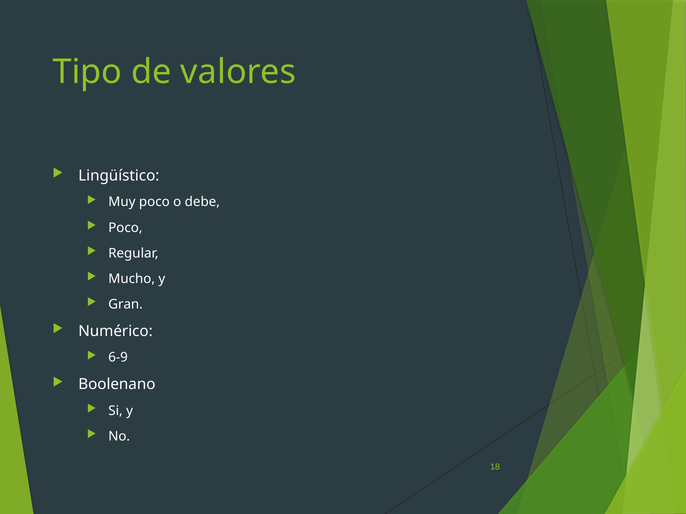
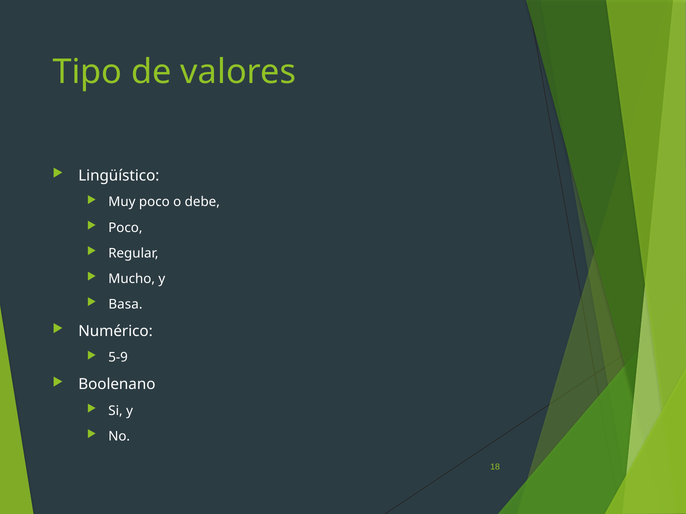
Gran: Gran -> Basa
6-9: 6-9 -> 5-9
